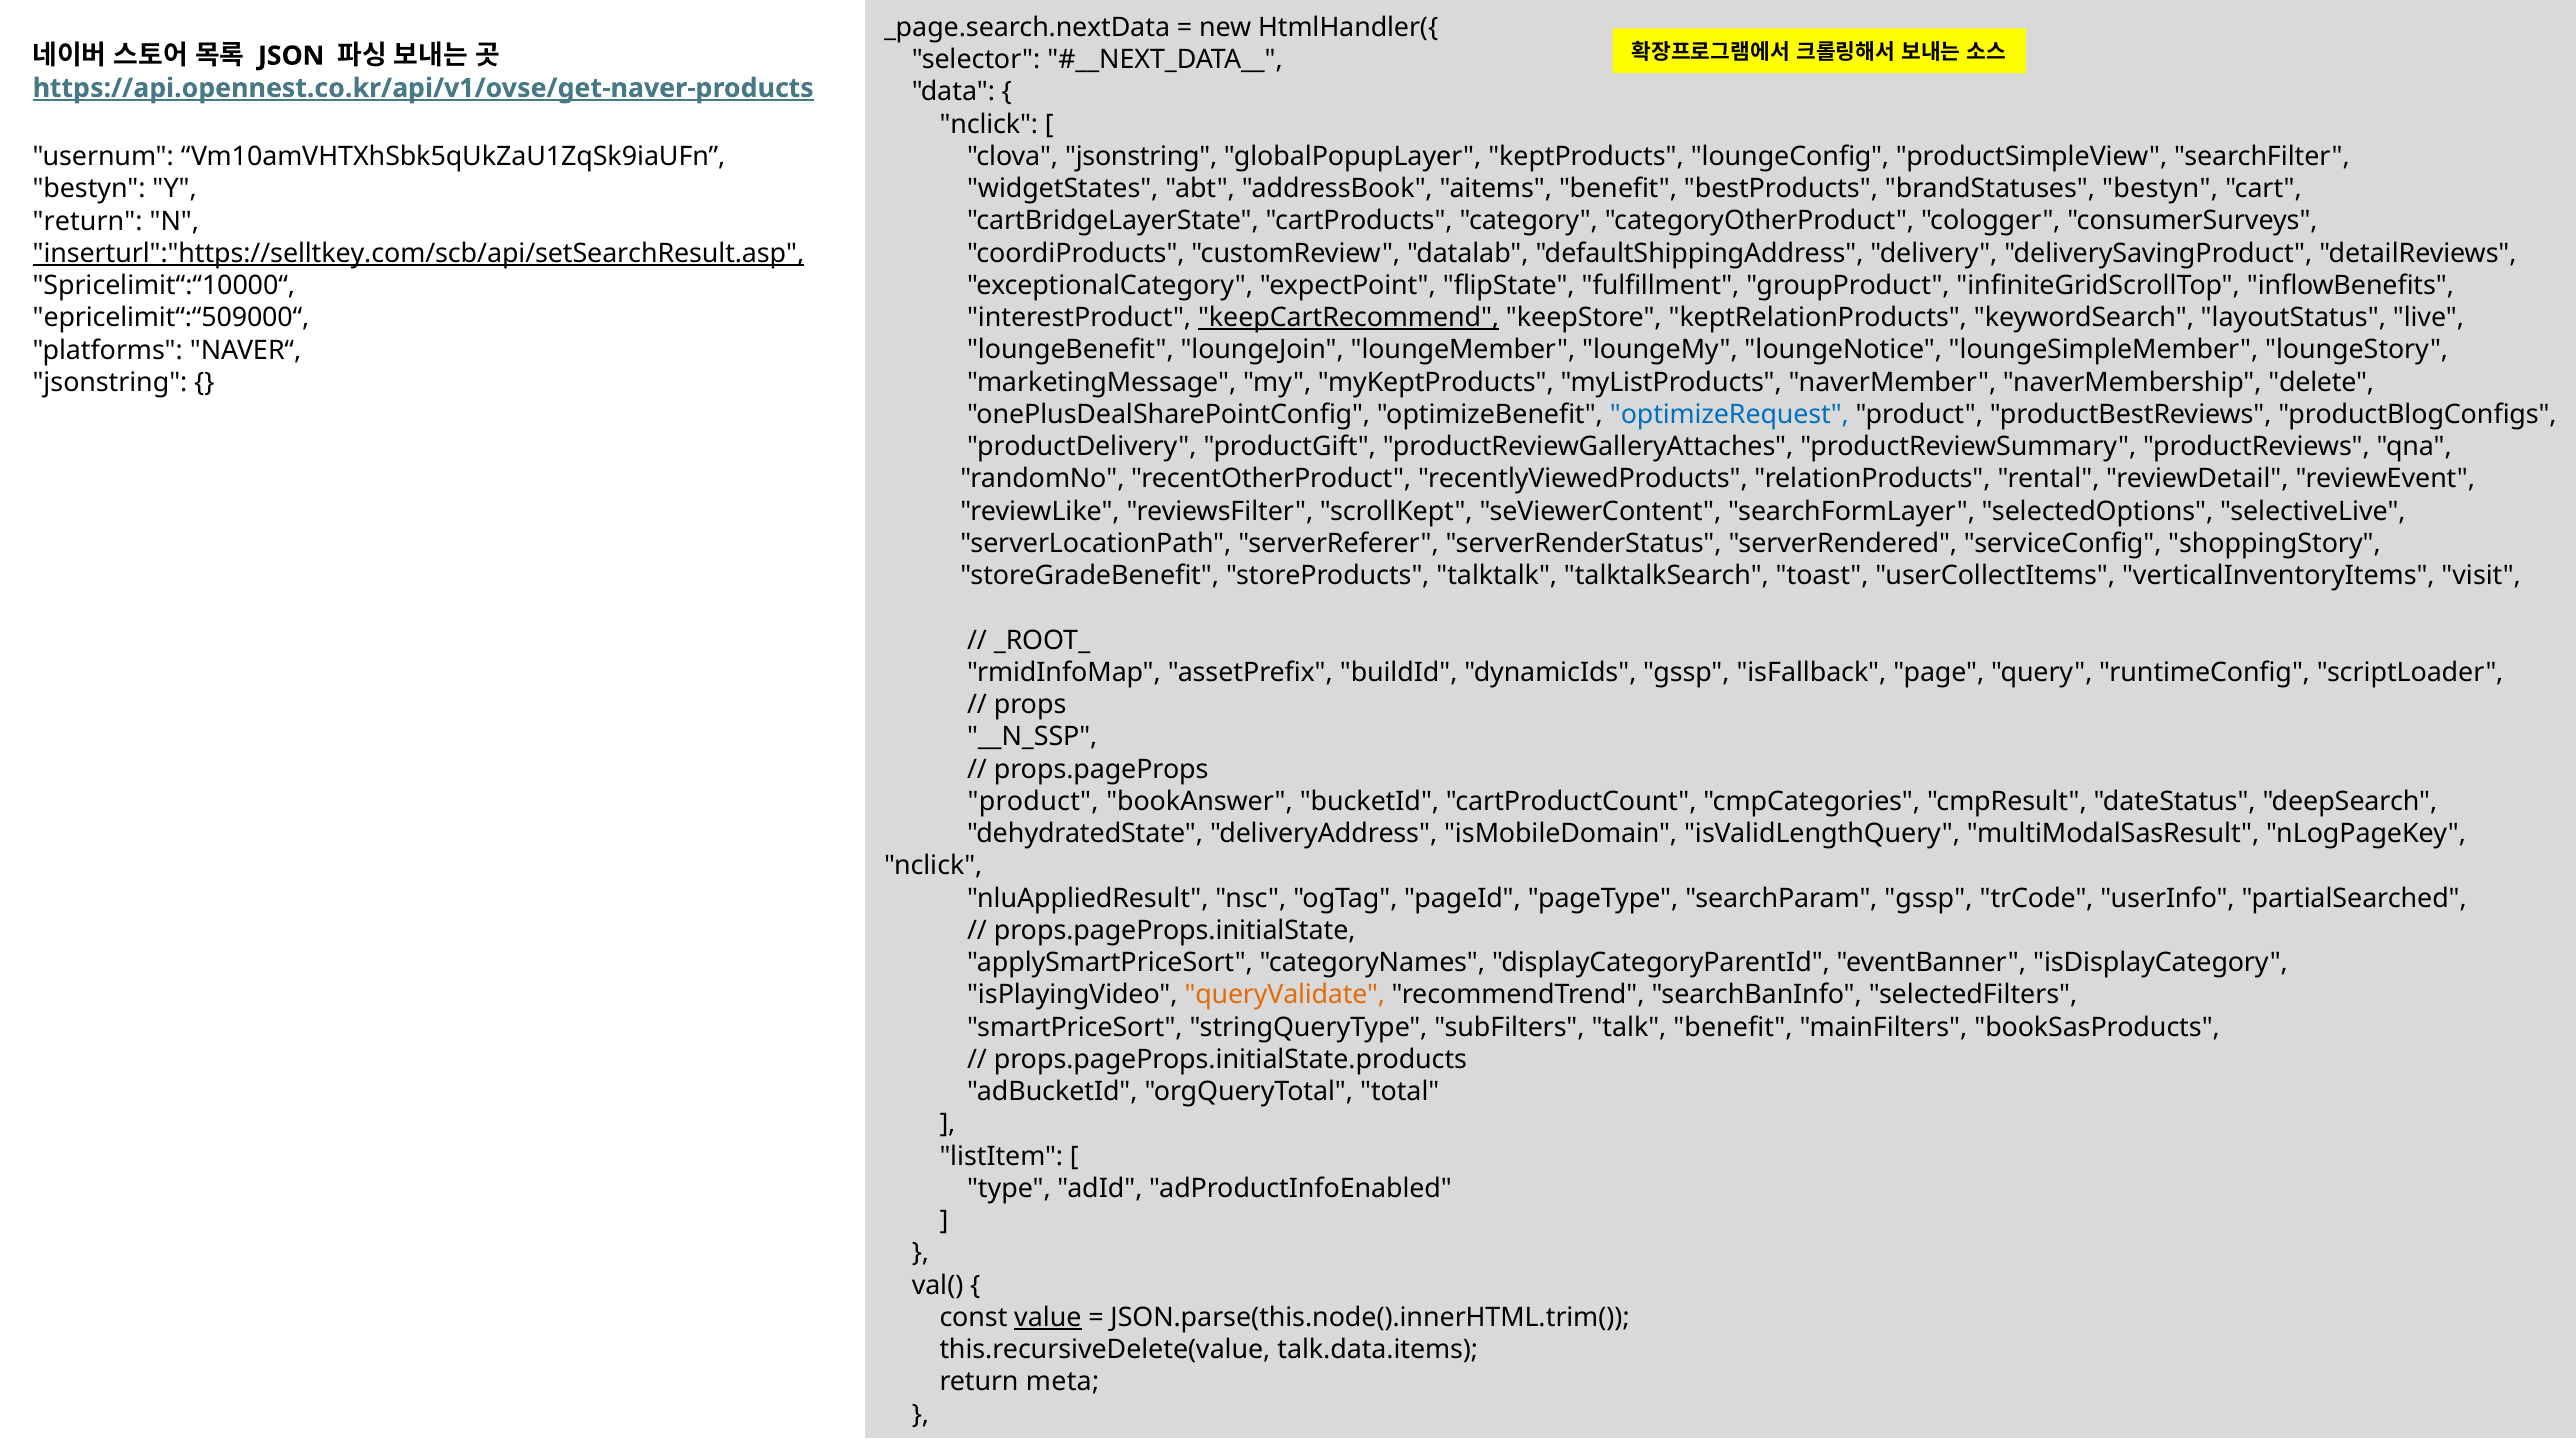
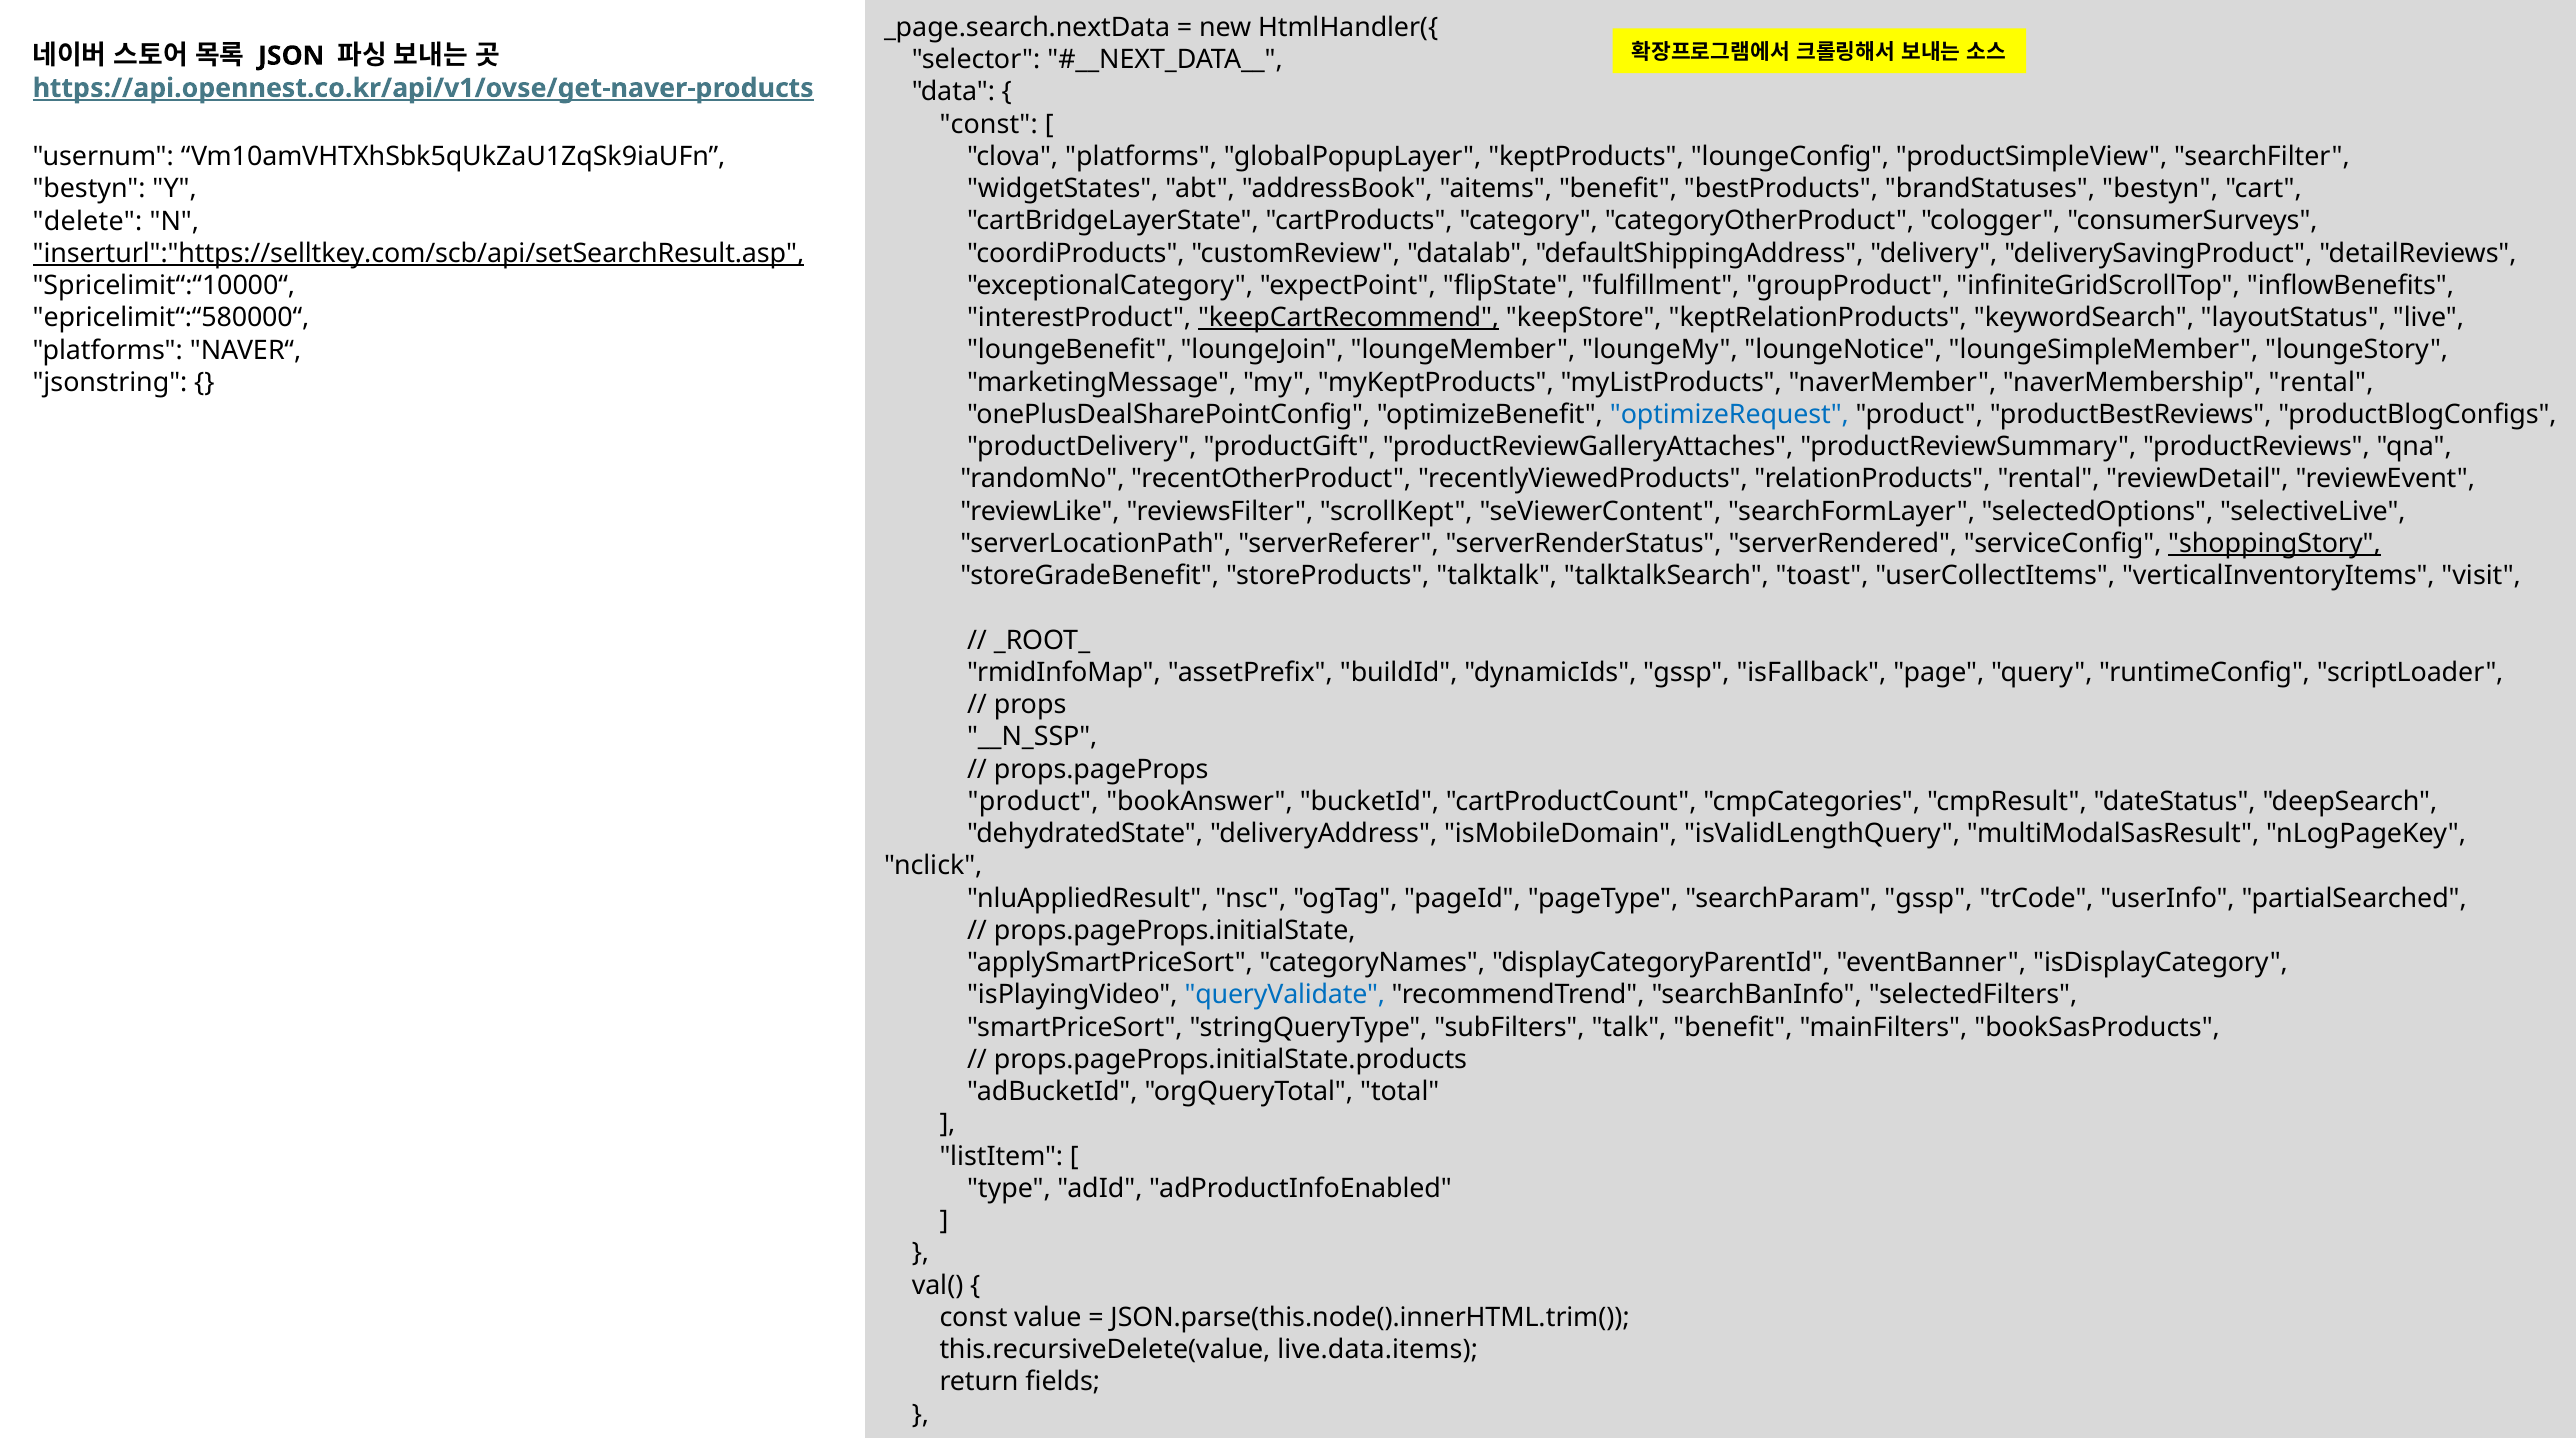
nclick at (989, 124): nclick -> const
clova jsonstring: jsonstring -> platforms
return at (88, 221): return -> delete
epricelimit“:“509000“: epricelimit“:“509000“ -> epricelimit“:“580000“
naverMembership delete: delete -> rental
shoppingStory underline: none -> present
queryValidate colour: orange -> blue
value underline: present -> none
talk.data.items: talk.data.items -> live.data.items
meta: meta -> fields
